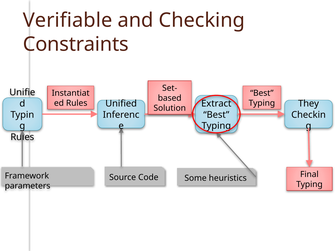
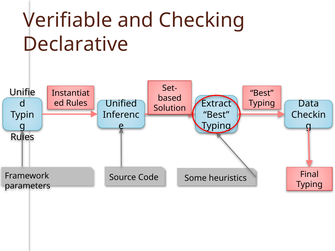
Constraints: Constraints -> Declarative
They: They -> Data
